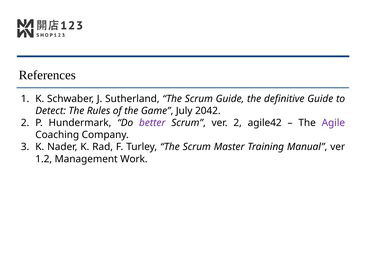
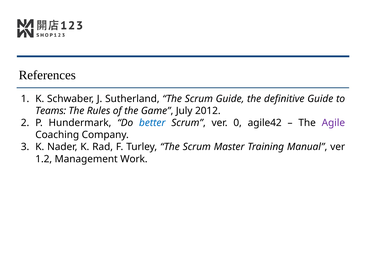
Detect: Detect -> Teams
2042: 2042 -> 2012
better colour: purple -> blue
ver 2: 2 -> 0
